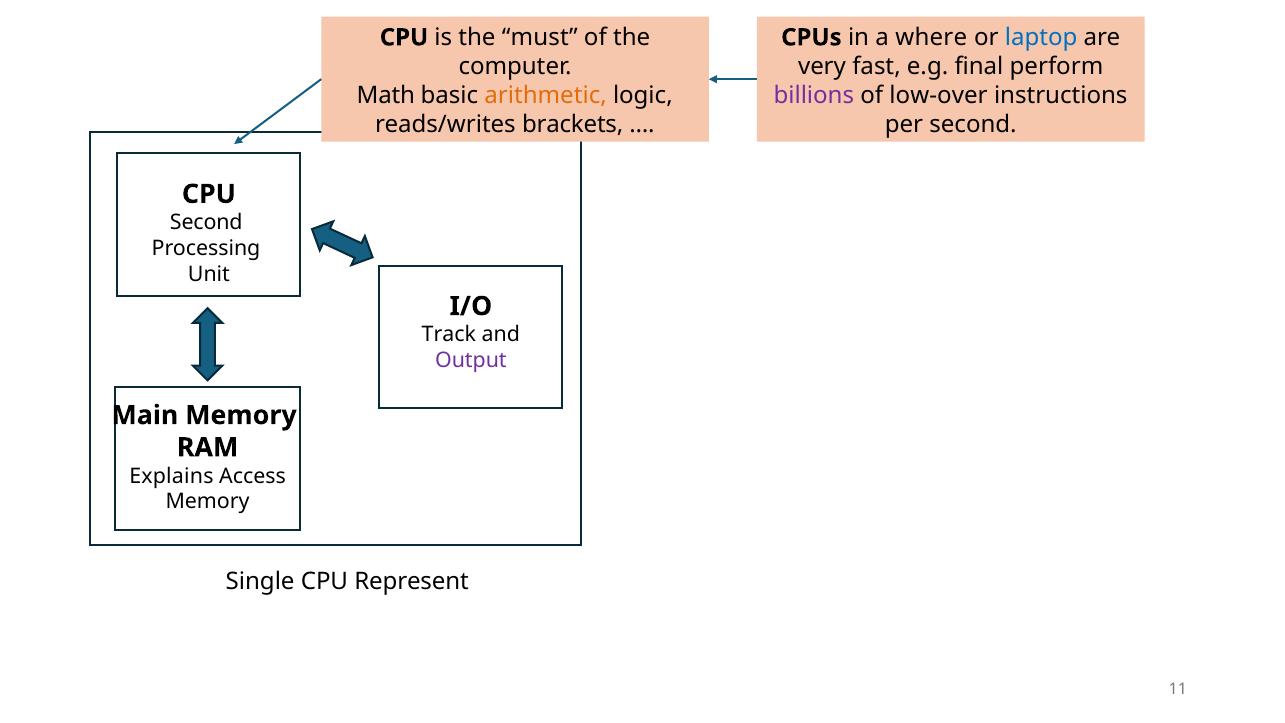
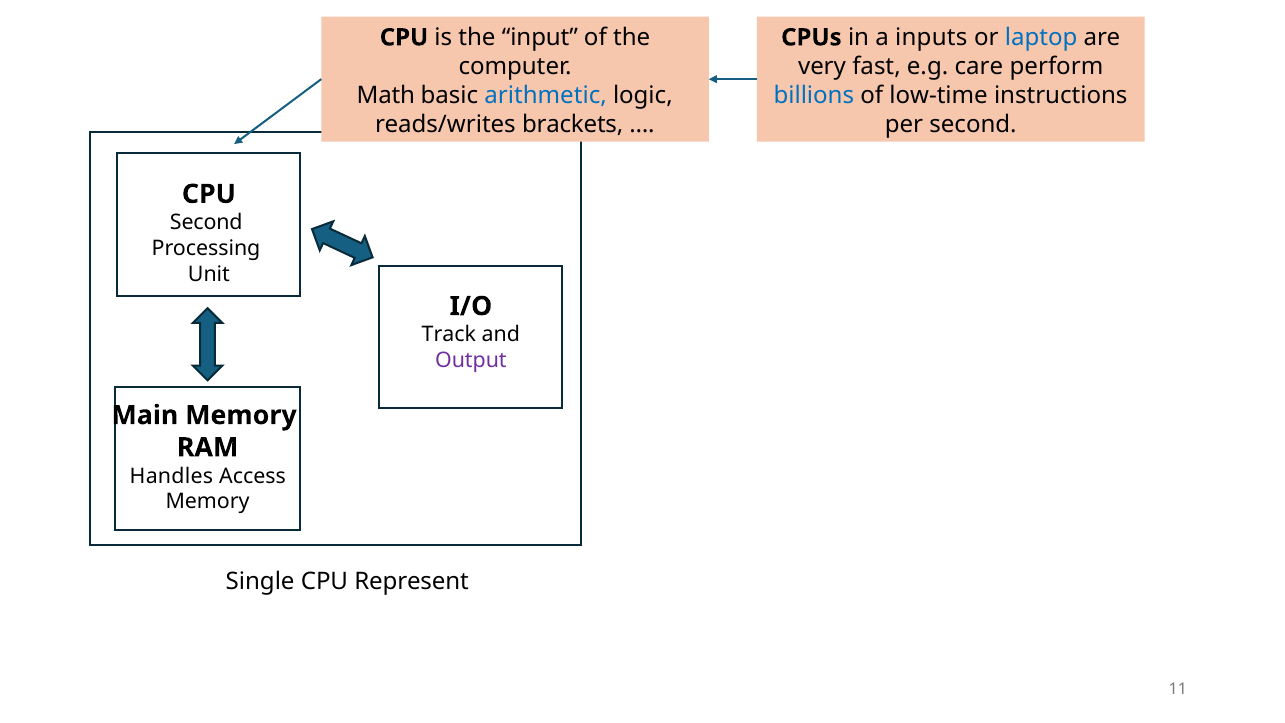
must: must -> input
where: where -> inputs
final: final -> care
arithmetic colour: orange -> blue
billions colour: purple -> blue
low-over: low-over -> low-time
Explains: Explains -> Handles
